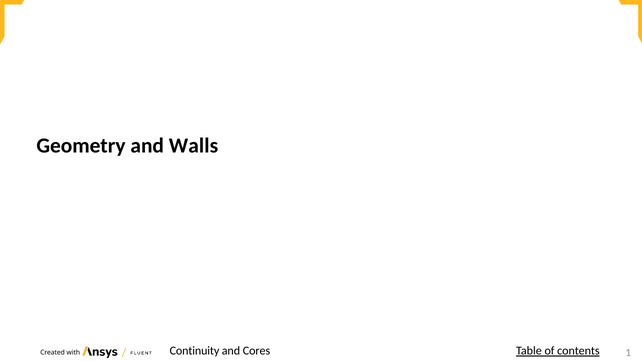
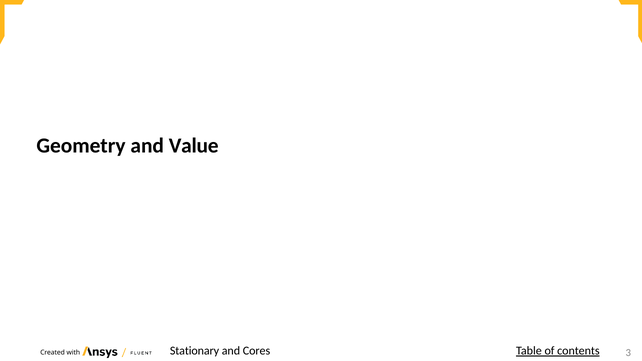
Walls: Walls -> Value
Continuity: Continuity -> Stationary
1: 1 -> 3
